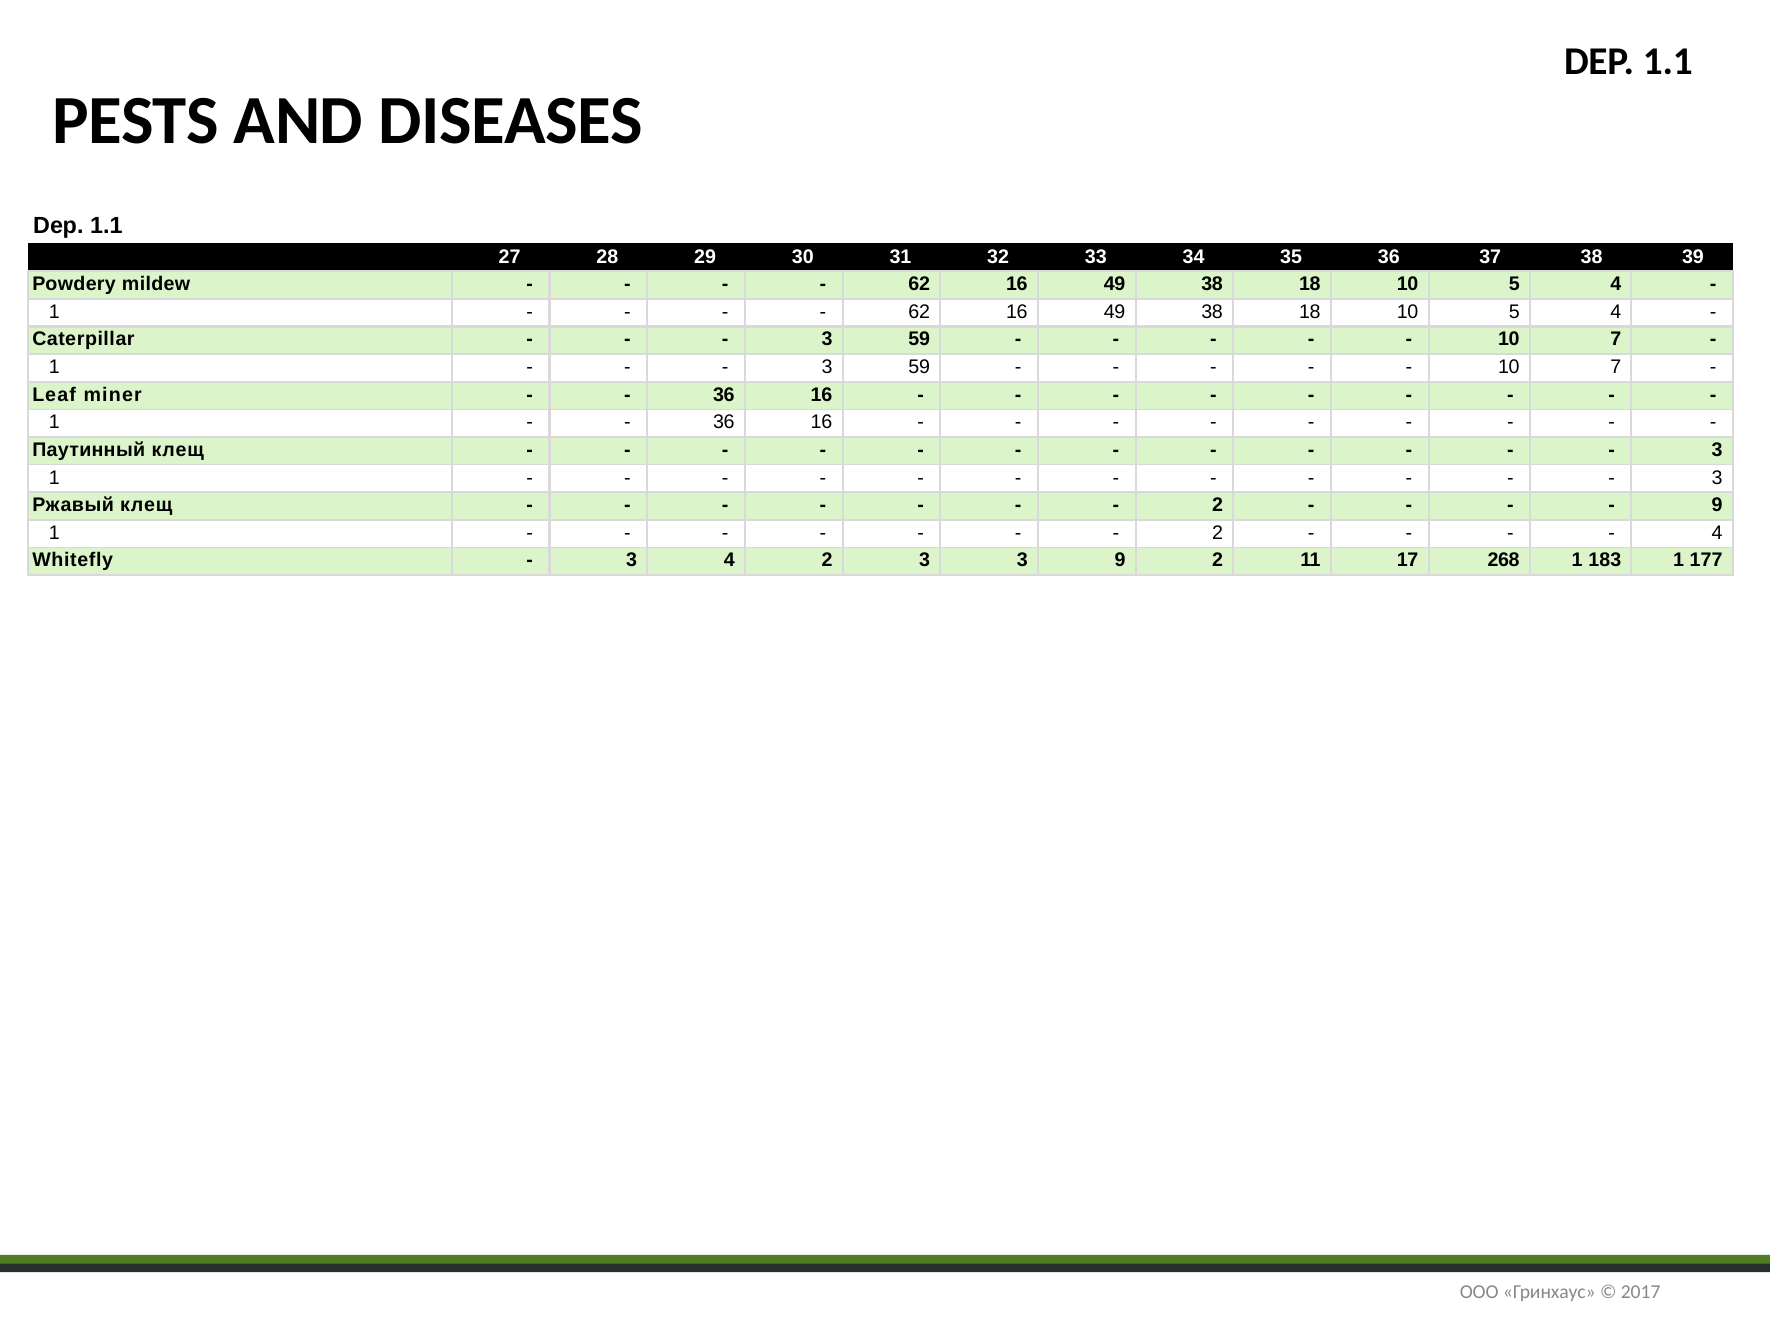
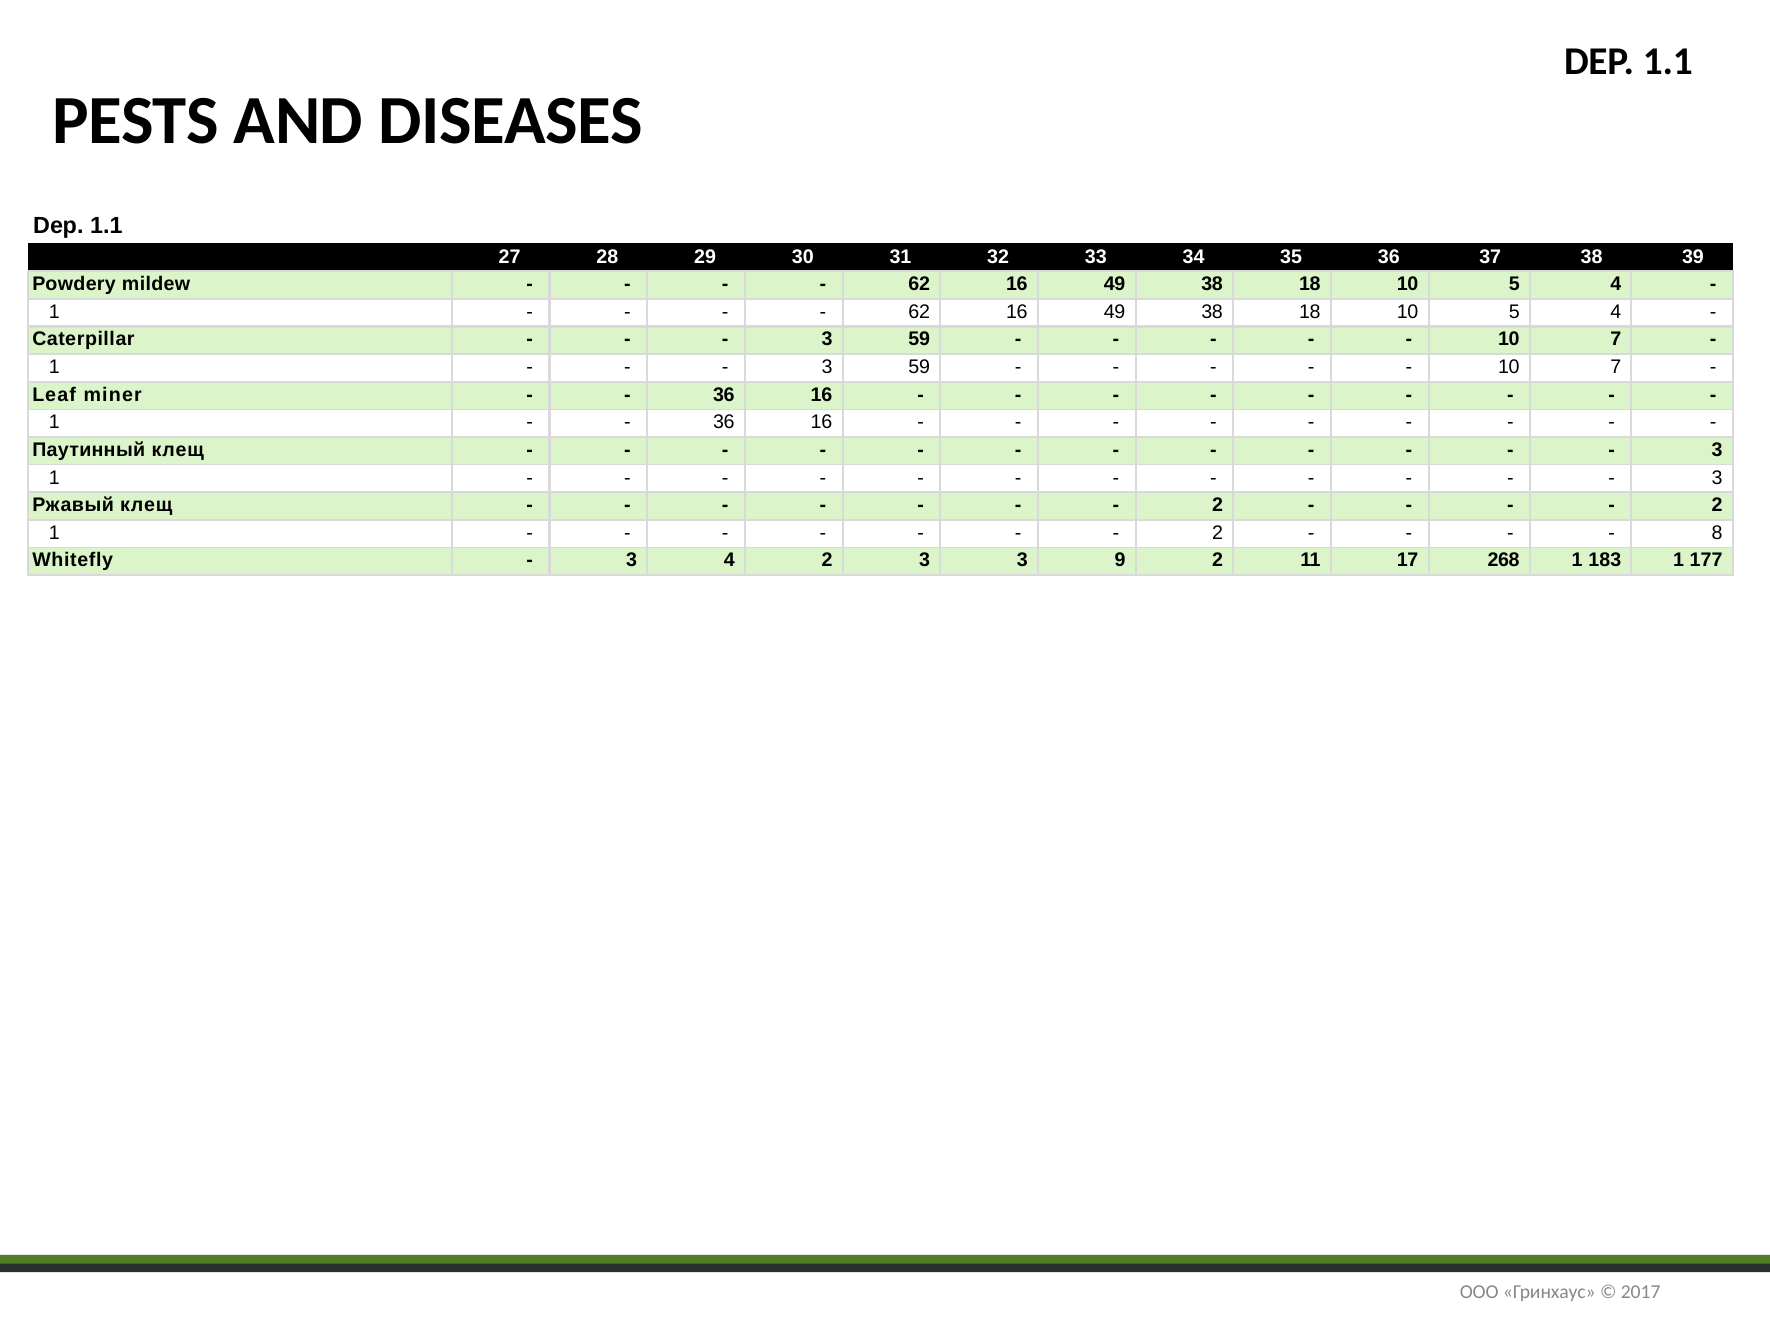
9 at (1717, 505): 9 -> 2
4 at (1717, 533): 4 -> 8
